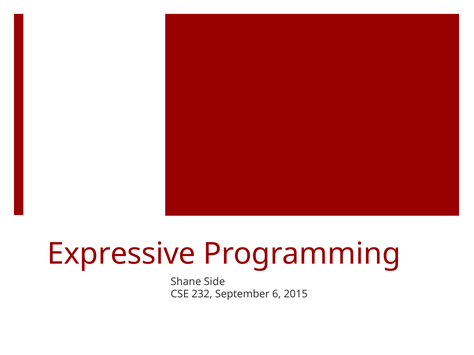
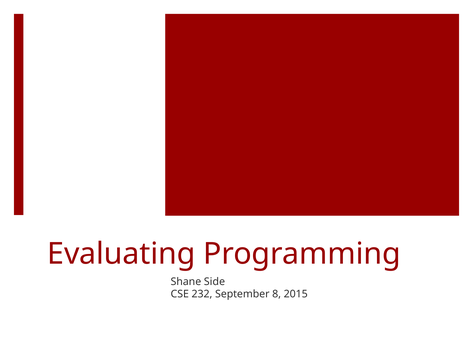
Expressive: Expressive -> Evaluating
6: 6 -> 8
